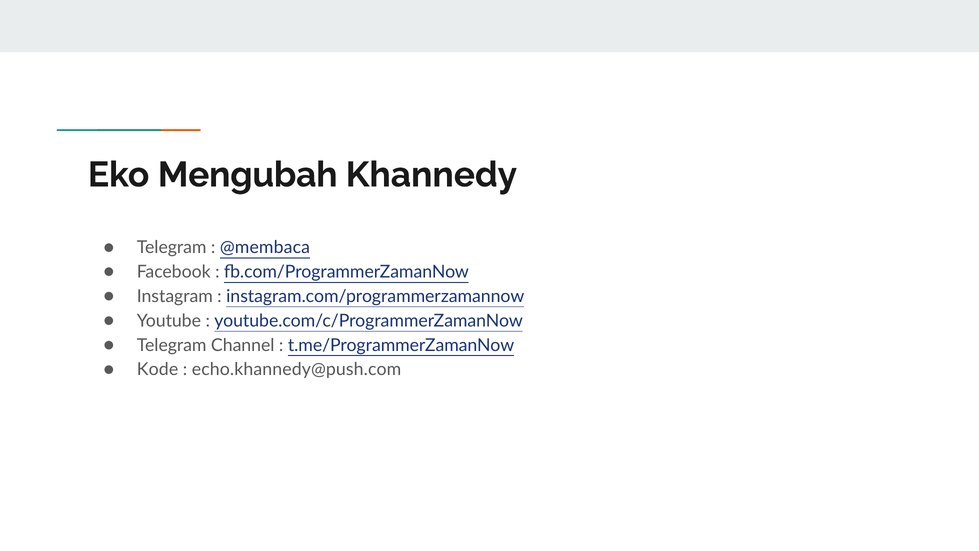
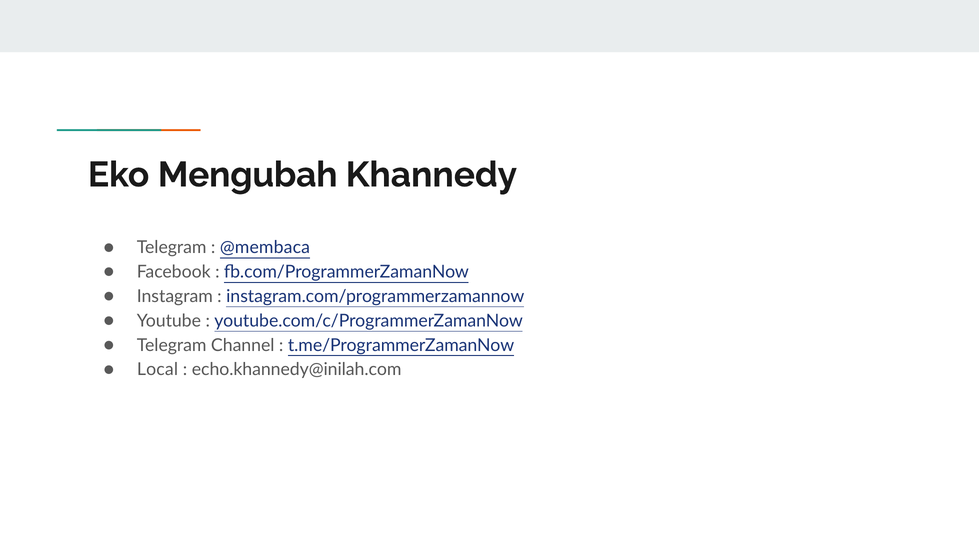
Kode: Kode -> Local
echo.khannedy@push.com: echo.khannedy@push.com -> echo.khannedy@inilah.com
